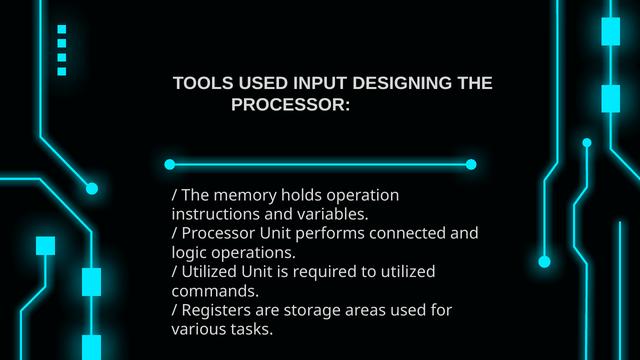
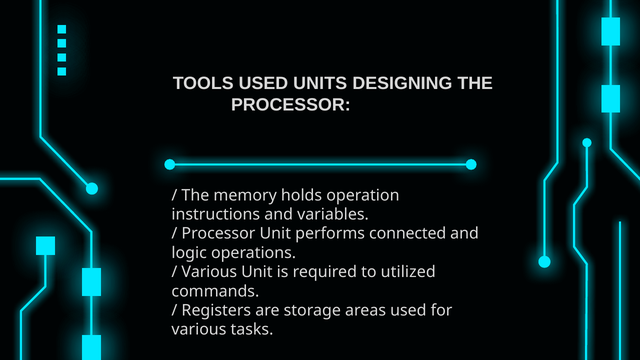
INPUT: INPUT -> UNITS
Utilized at (209, 272): Utilized -> Various
